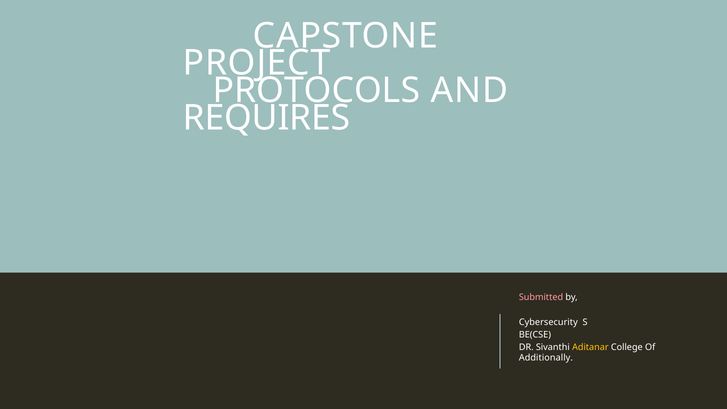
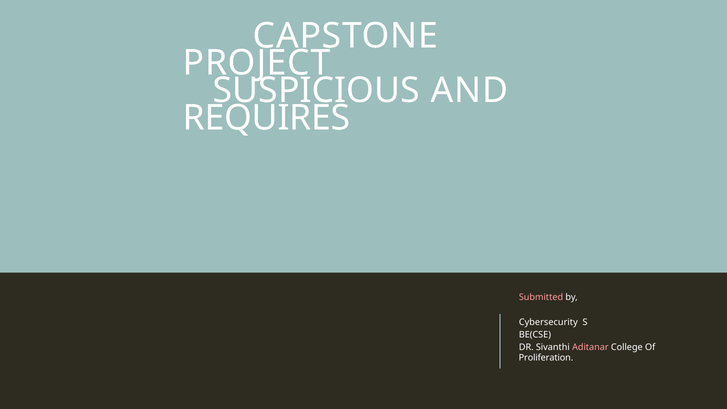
PROTOCOLS: PROTOCOLS -> SUSPICIOUS
Aditanar colour: yellow -> pink
Additionally: Additionally -> Proliferation
